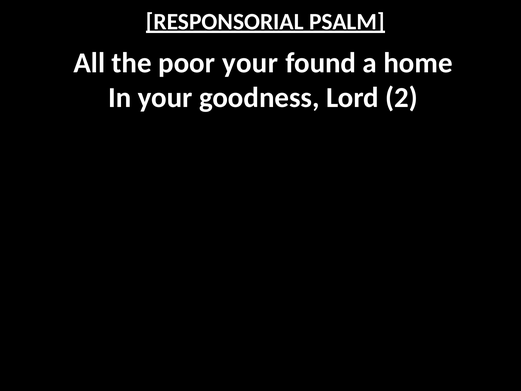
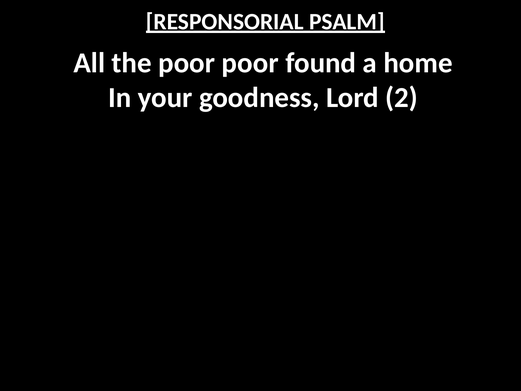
poor your: your -> poor
